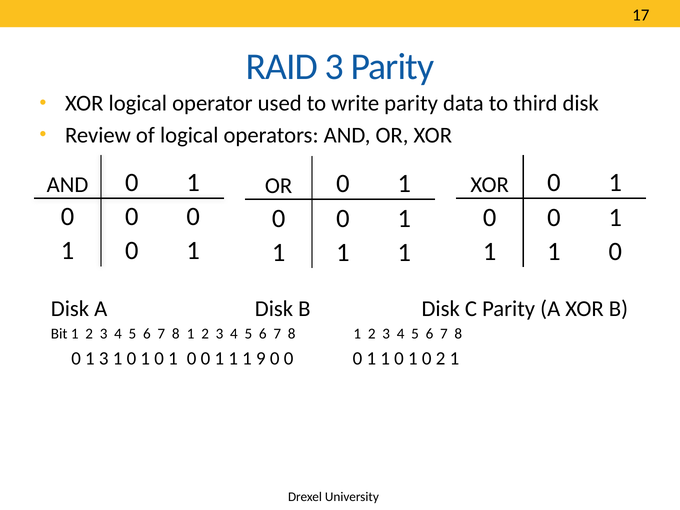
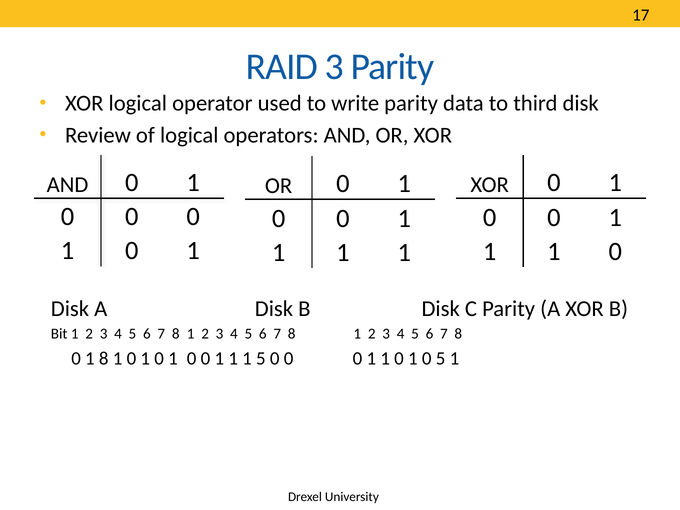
1 3: 3 -> 8
1 9: 9 -> 5
0 2: 2 -> 5
